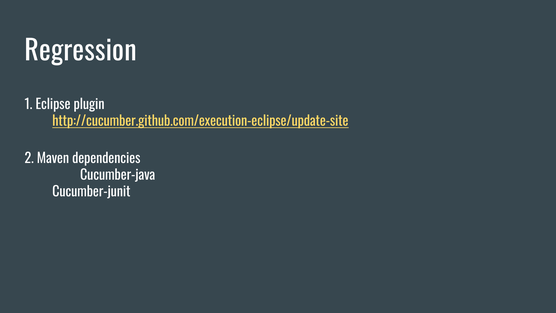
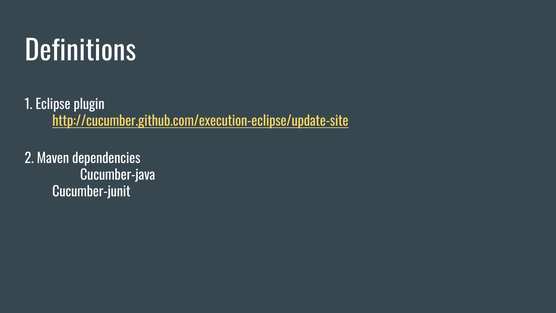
Regression: Regression -> Definitions
